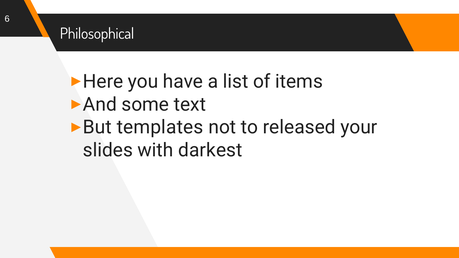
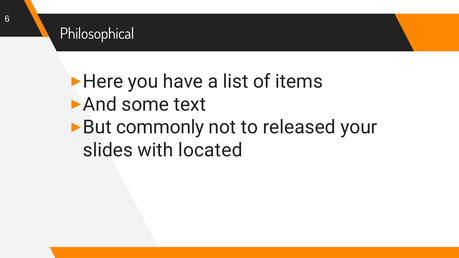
templates: templates -> commonly
darkest: darkest -> located
